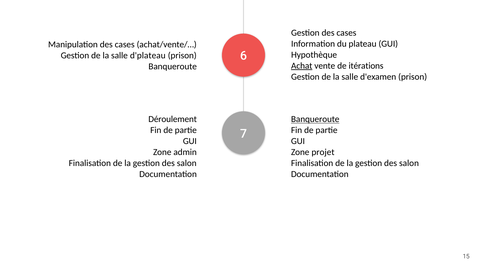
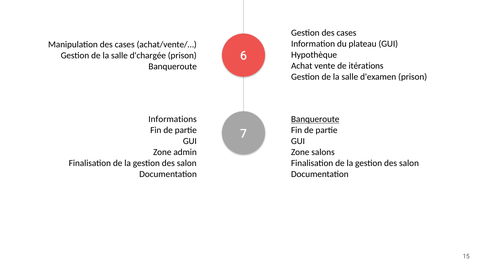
d'plateau: d'plateau -> d'chargée
Achat underline: present -> none
Déroulement: Déroulement -> Informations
projet: projet -> salons
